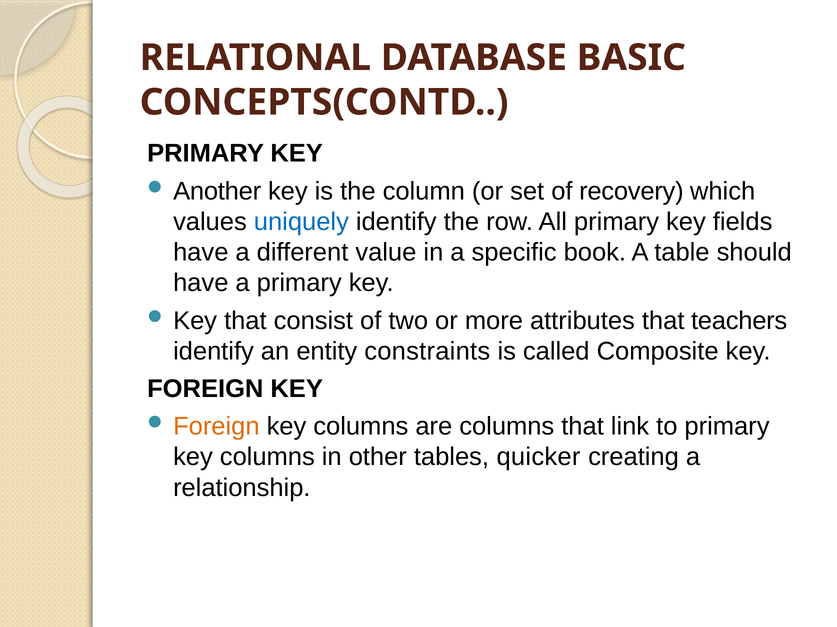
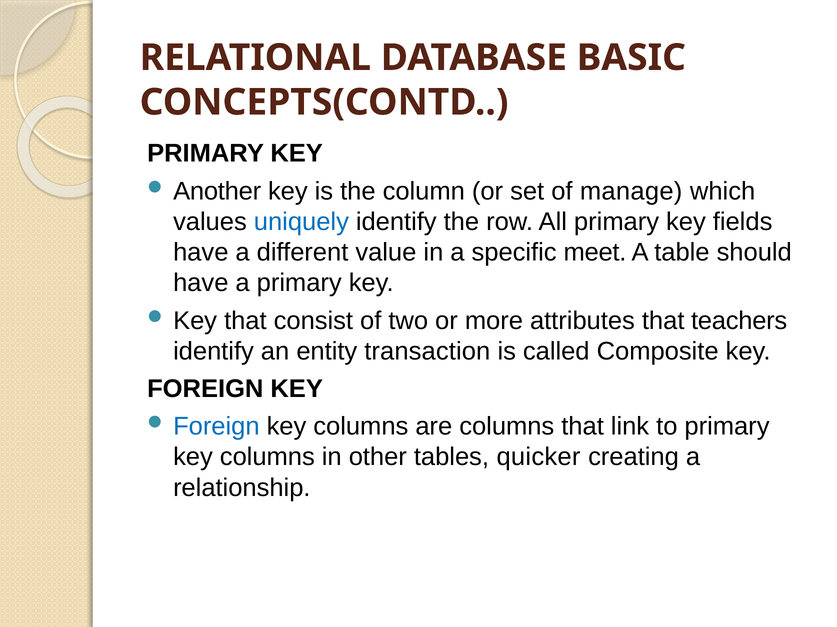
recovery: recovery -> manage
book: book -> meet
constraints: constraints -> transaction
Foreign at (216, 427) colour: orange -> blue
